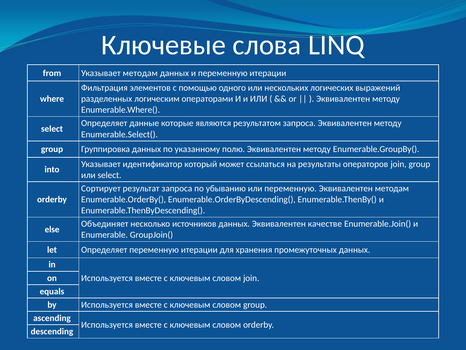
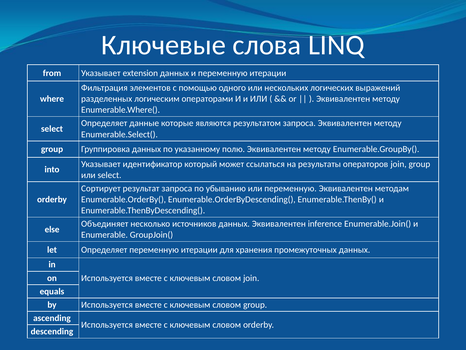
Указывает методам: методам -> extension
качестве: качестве -> inference
